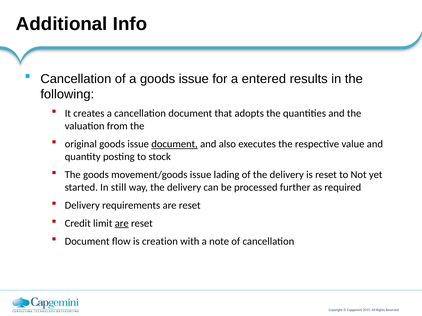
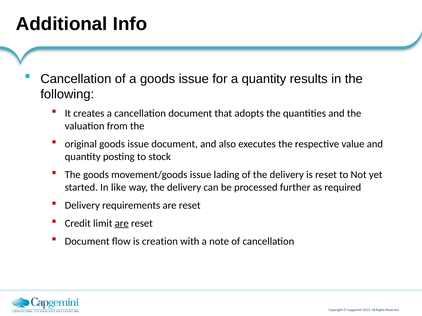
a entered: entered -> quantity
document at (175, 144) underline: present -> none
still: still -> like
